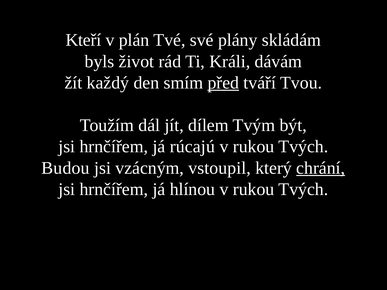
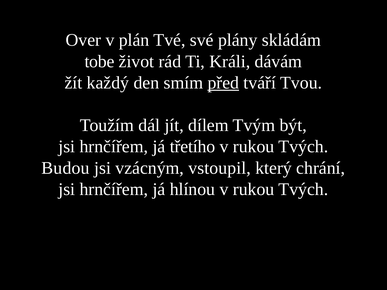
Kteří: Kteří -> Over
byls: byls -> tobe
rúcajú: rúcajú -> třetího
chrání underline: present -> none
